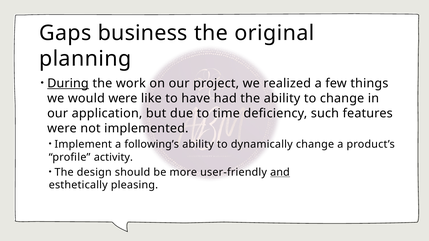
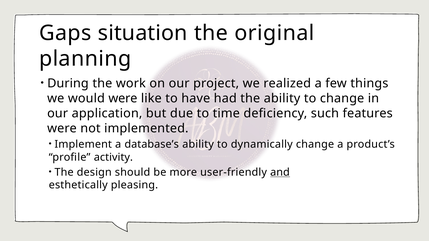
business: business -> situation
During underline: present -> none
following’s: following’s -> database’s
